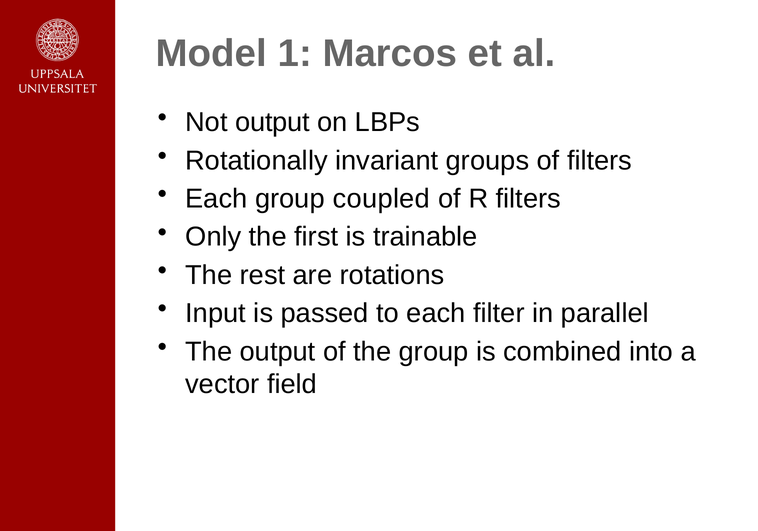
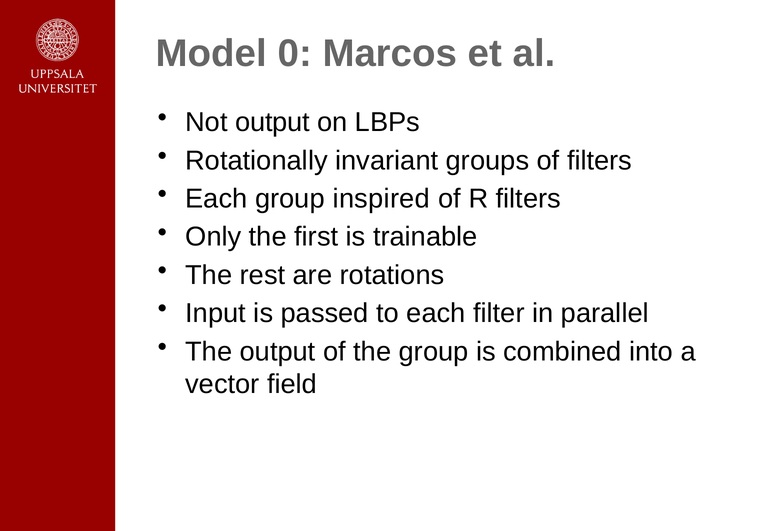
1: 1 -> 0
coupled: coupled -> inspired
